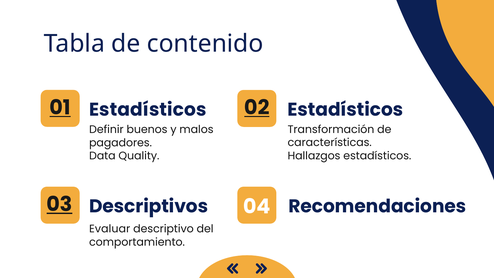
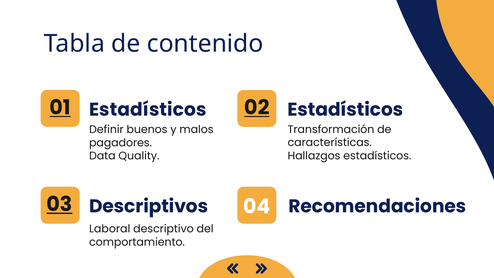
Evaluar: Evaluar -> Laboral
